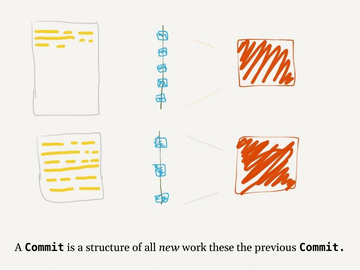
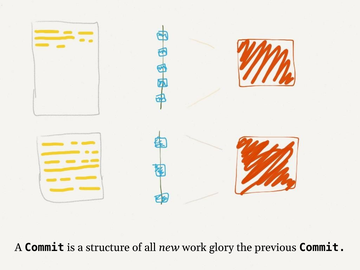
these: these -> glory
